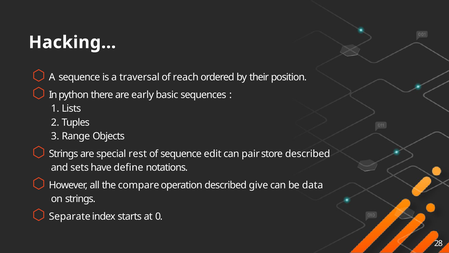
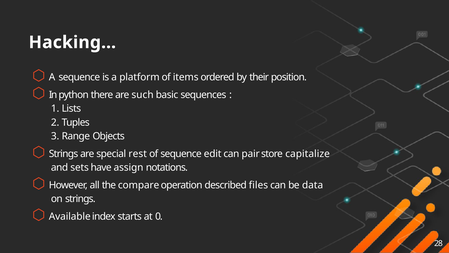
traversal: traversal -> platform
reach: reach -> items
early: early -> such
store described: described -> capitalize
define: define -> assign
give: give -> files
Separate: Separate -> Available
